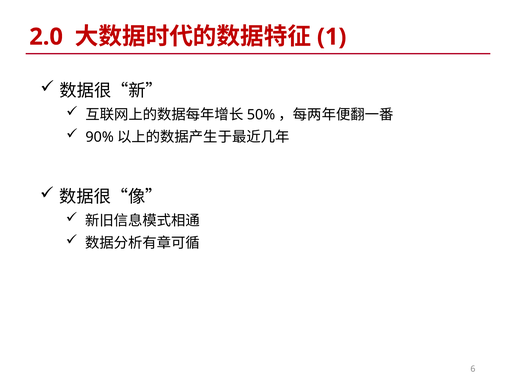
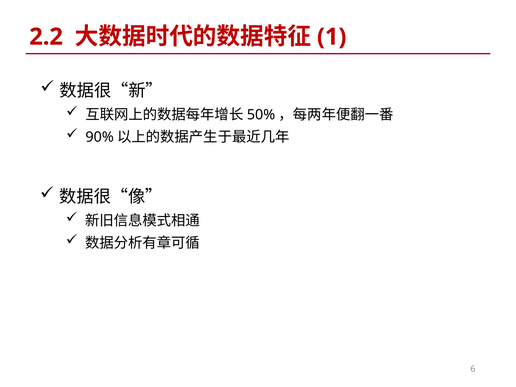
2.0: 2.0 -> 2.2
